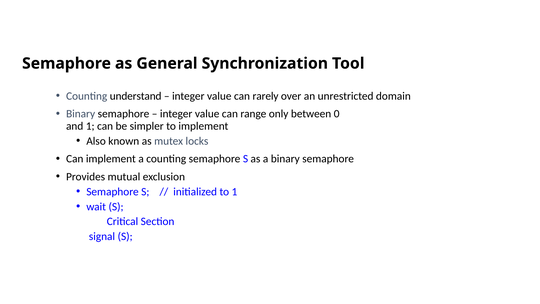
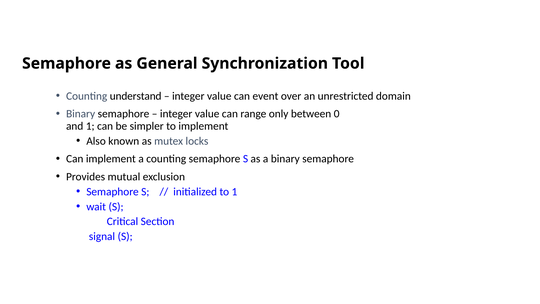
rarely: rarely -> event
